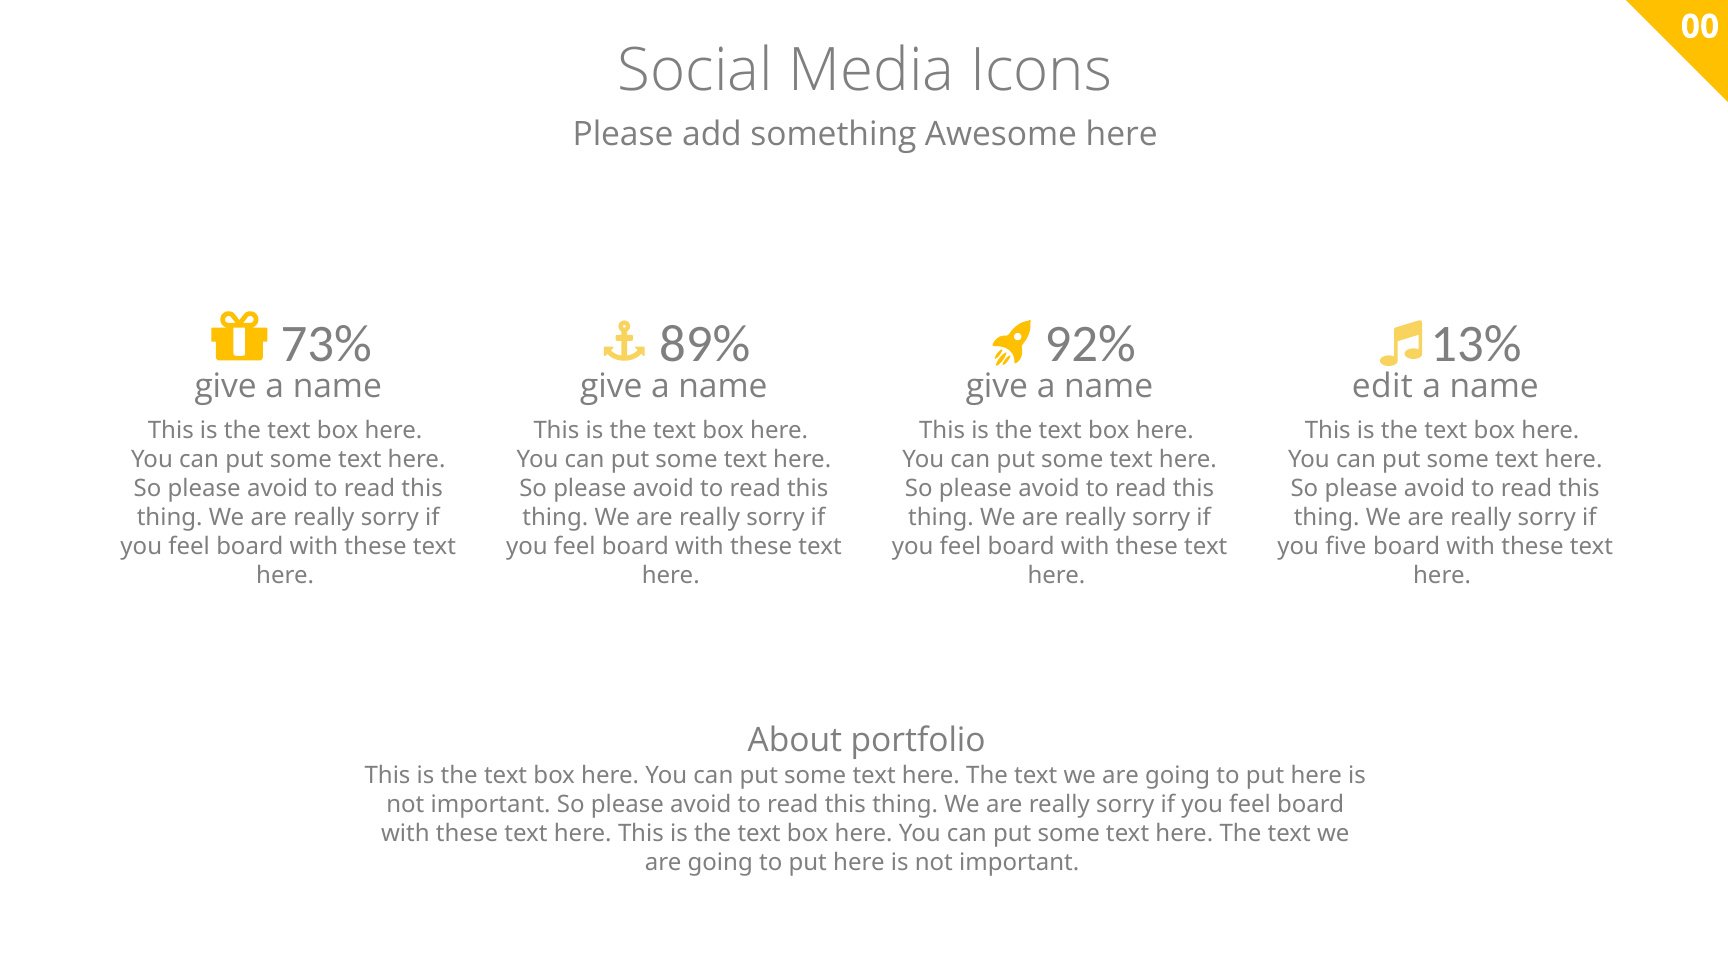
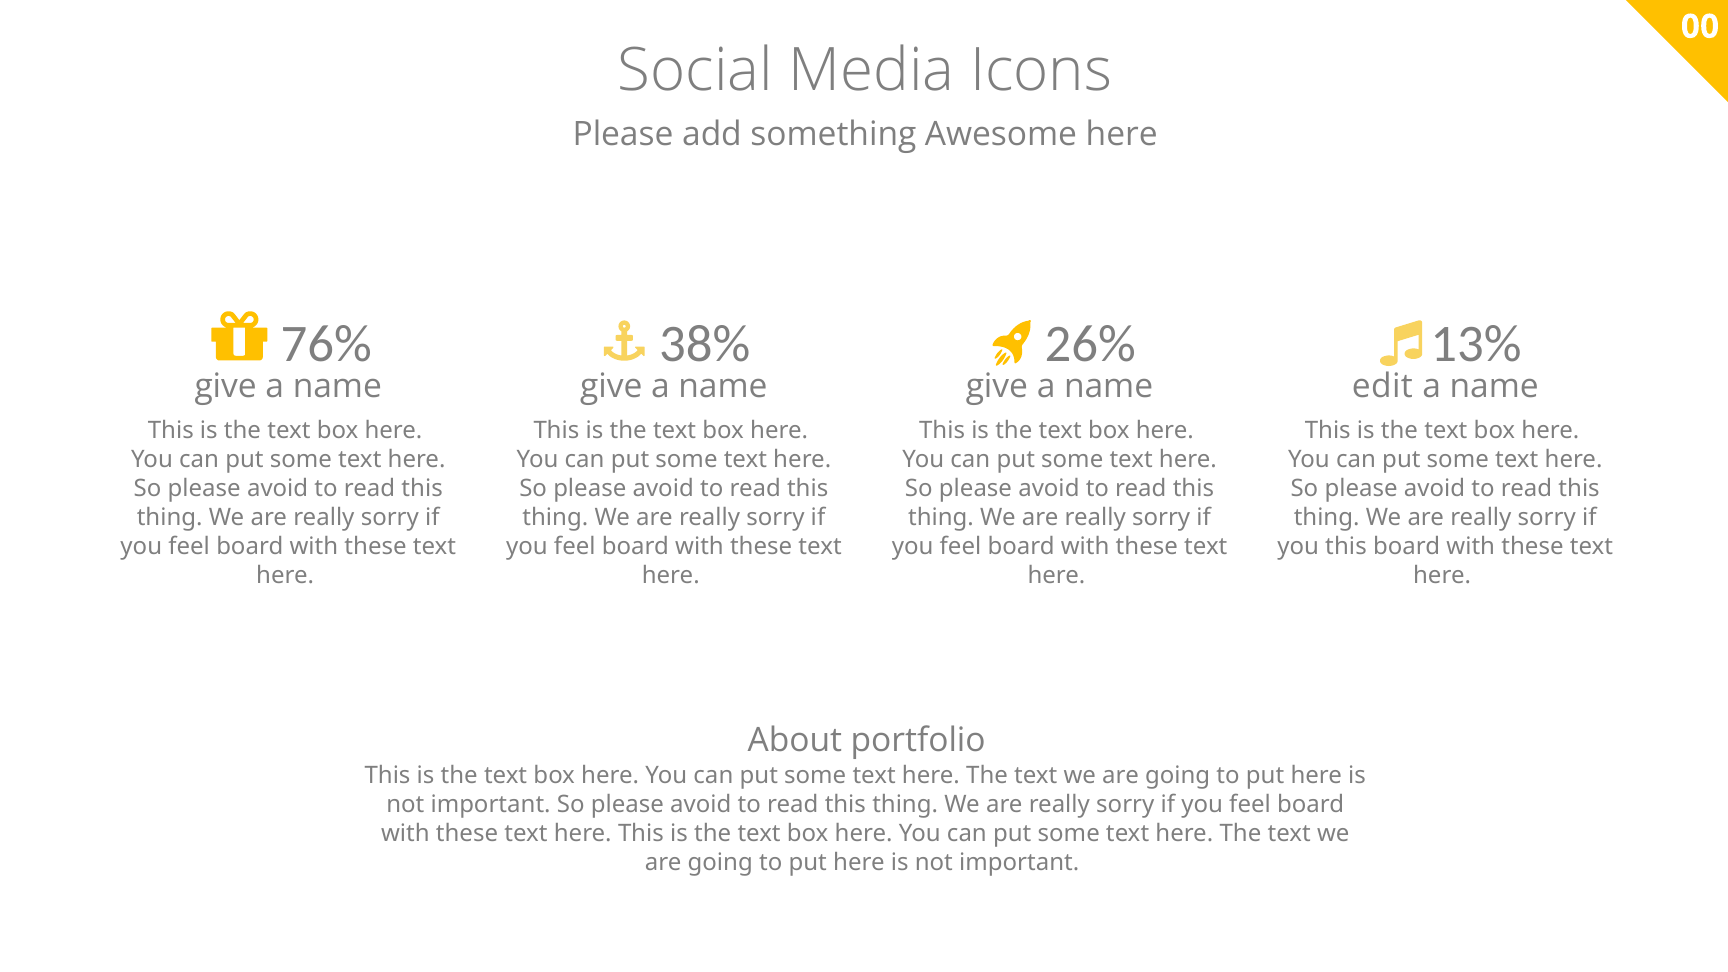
73%: 73% -> 76%
89%: 89% -> 38%
92%: 92% -> 26%
you five: five -> this
